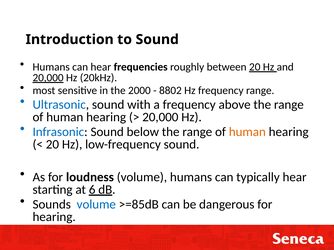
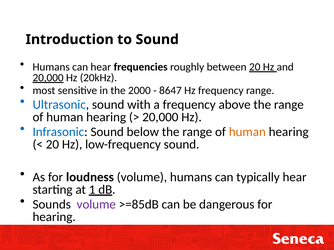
8802: 8802 -> 8647
at 6: 6 -> 1
volume at (96, 205) colour: blue -> purple
